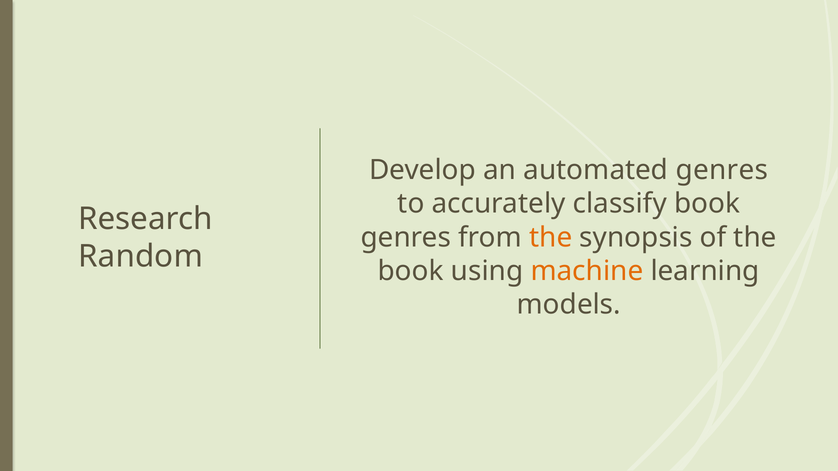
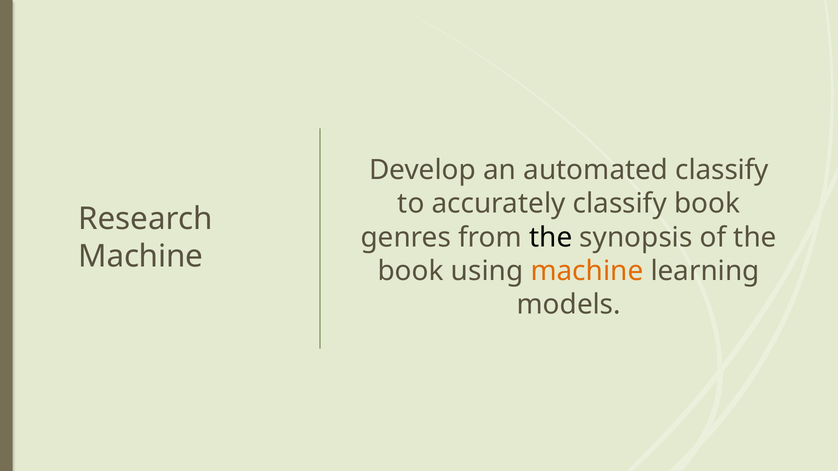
automated genres: genres -> classify
the at (551, 237) colour: orange -> black
Random at (141, 257): Random -> Machine
